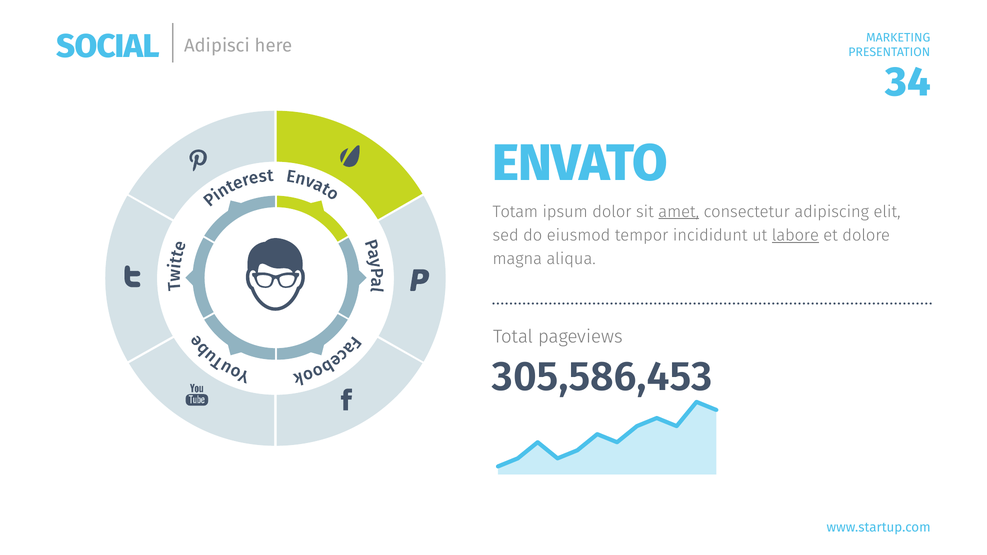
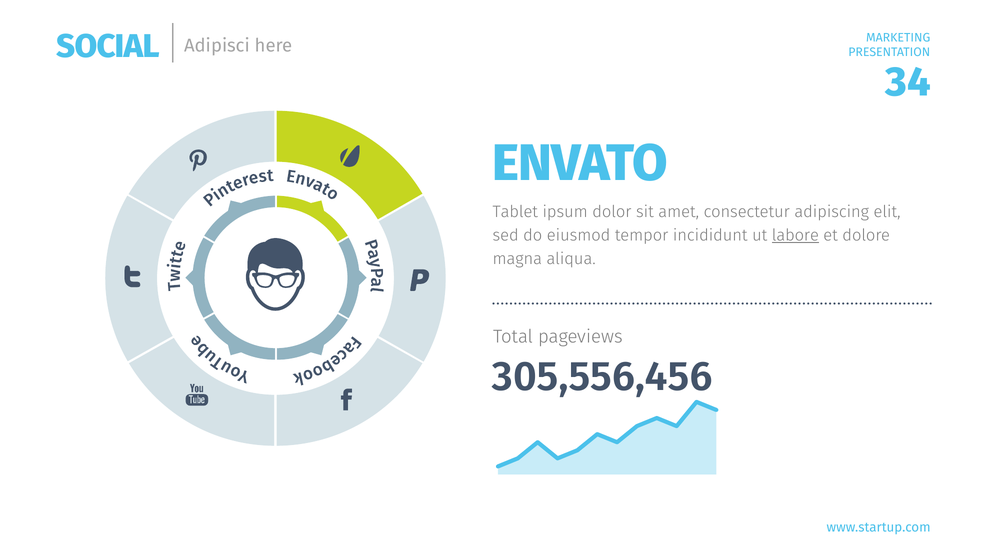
Totam: Totam -> Tablet
amet underline: present -> none
305,586,453: 305,586,453 -> 305,556,456
